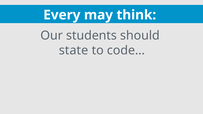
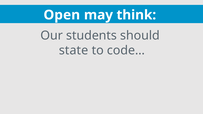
Every: Every -> Open
